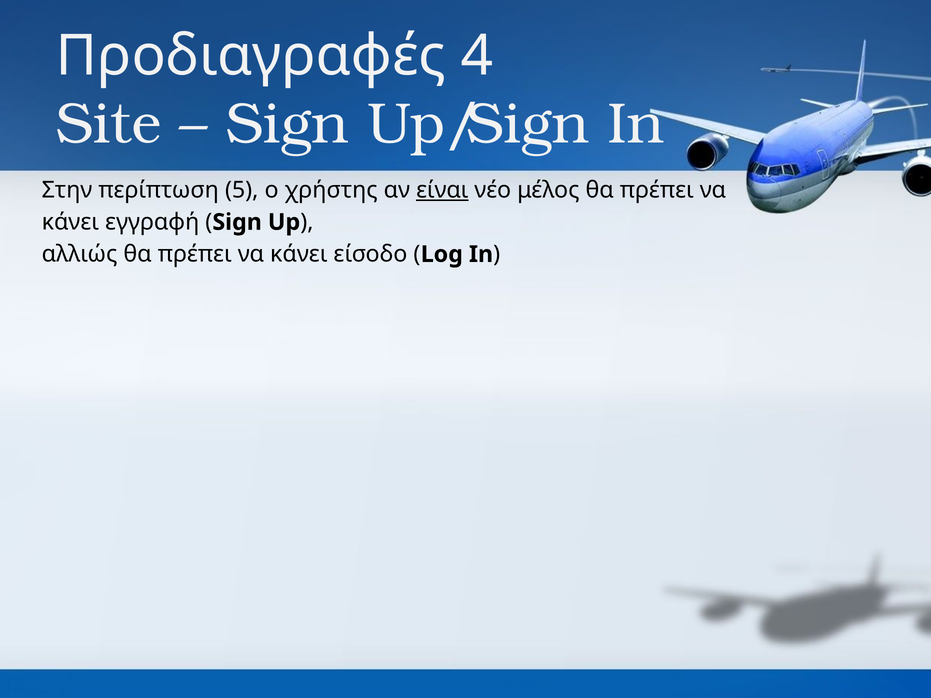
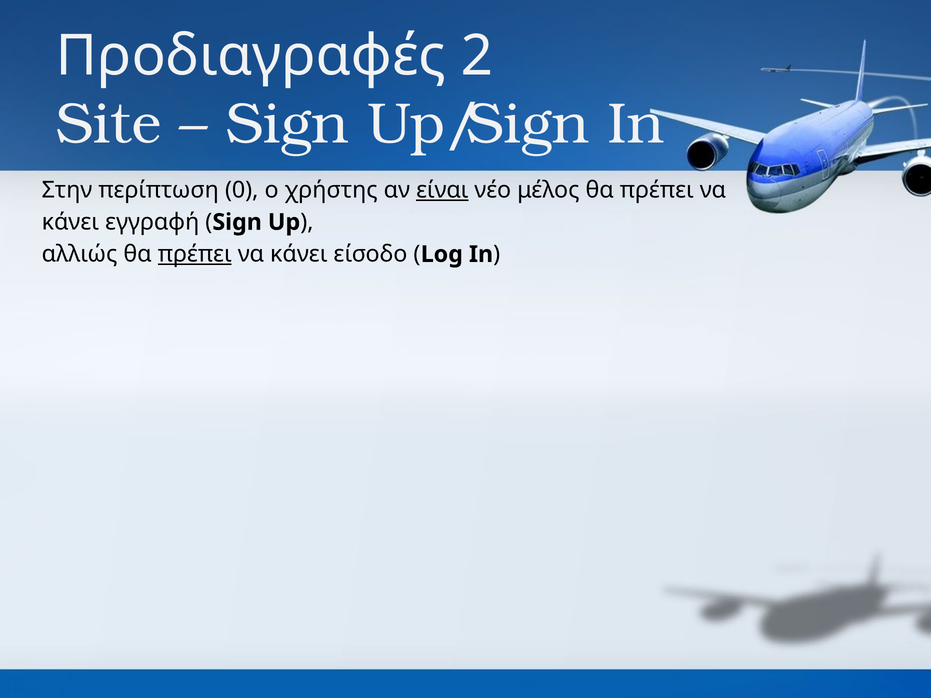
4: 4 -> 2
5: 5 -> 0
πρέπει at (195, 254) underline: none -> present
